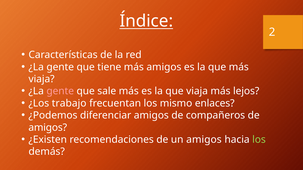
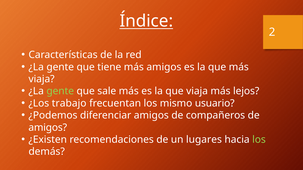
gente at (60, 91) colour: pink -> light green
enlaces: enlaces -> usuario
un amigos: amigos -> lugares
